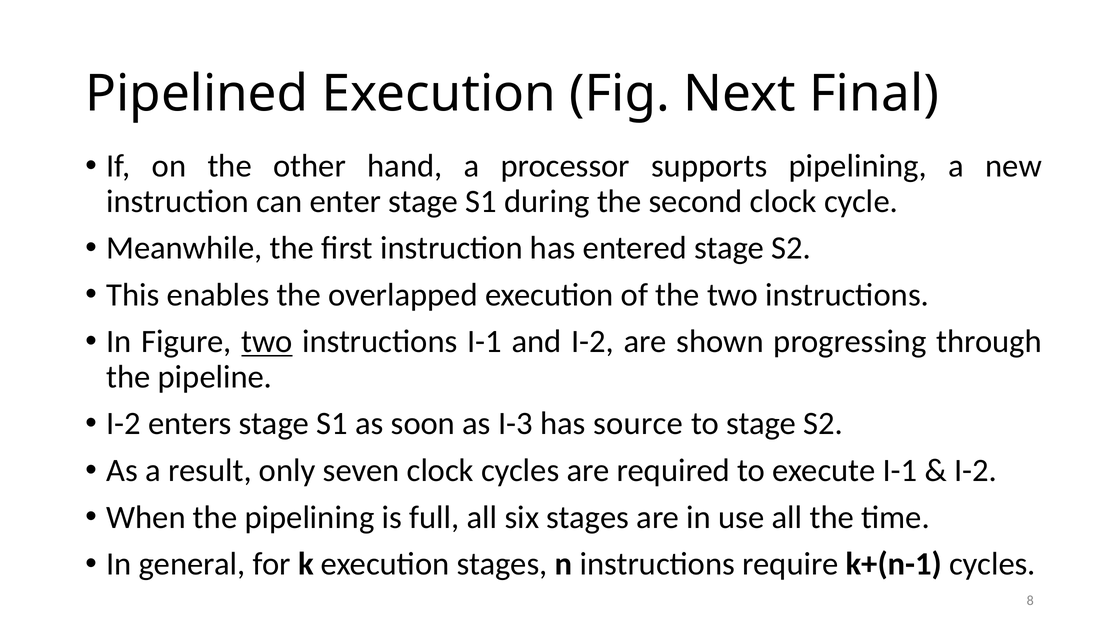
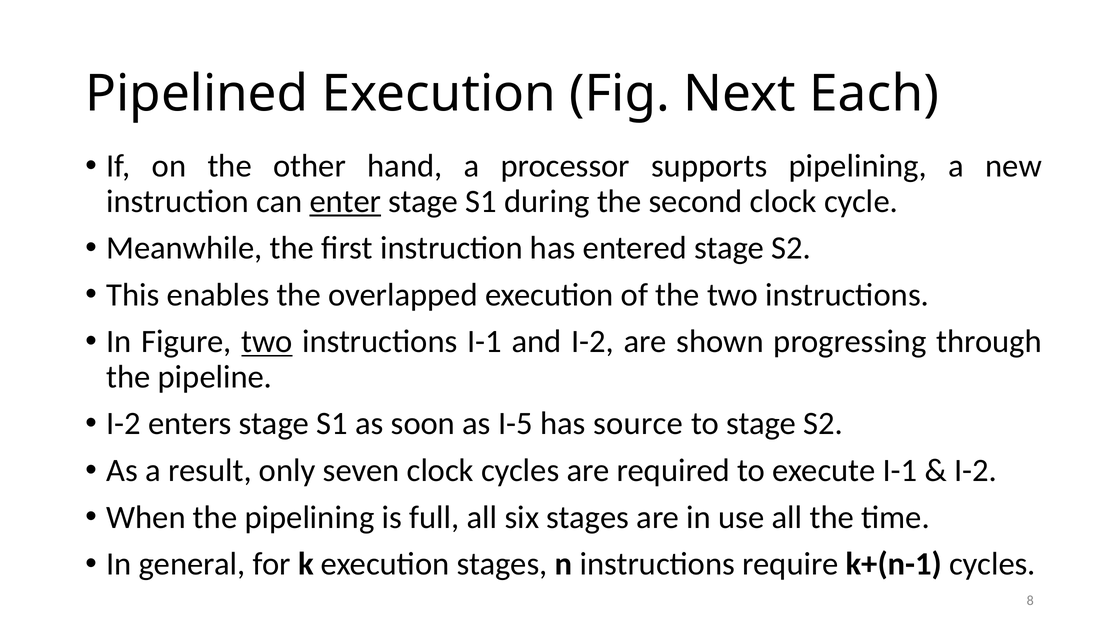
Final: Final -> Each
enter underline: none -> present
I-3: I-3 -> I-5
